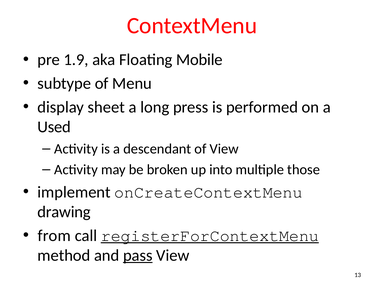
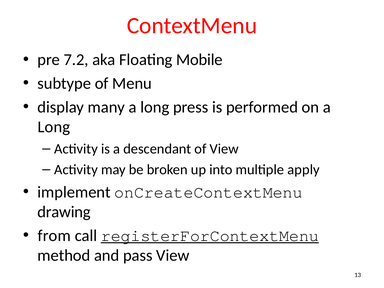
1.9: 1.9 -> 7.2
sheet: sheet -> many
Used at (54, 127): Used -> Long
those: those -> apply
pass underline: present -> none
